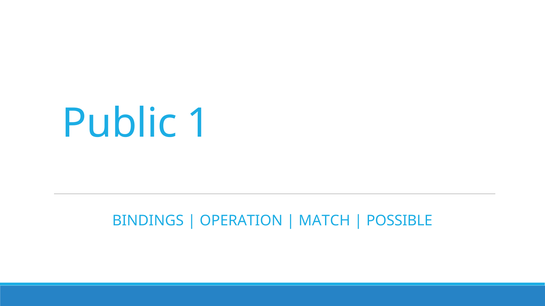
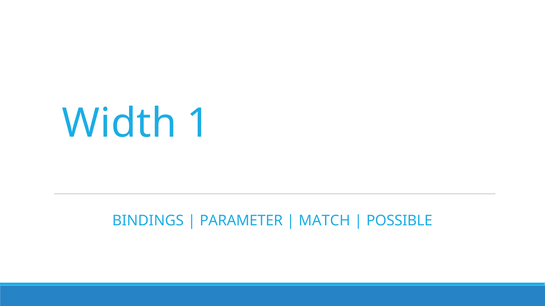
Public: Public -> Width
OPERATION: OPERATION -> PARAMETER
